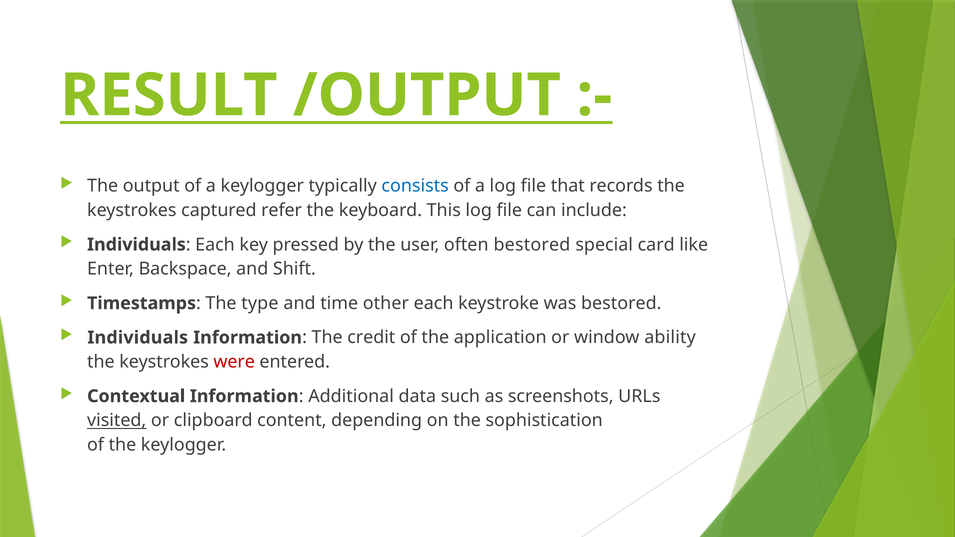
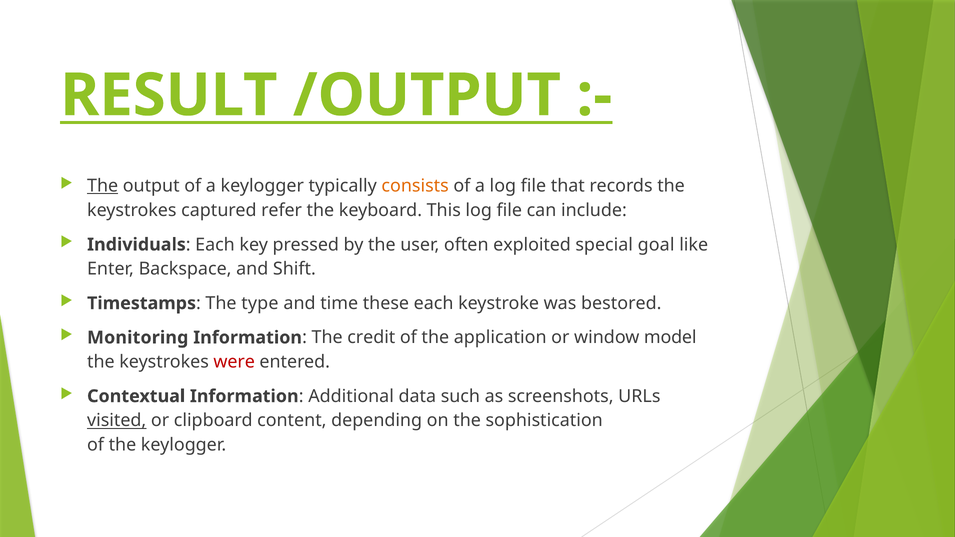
The at (103, 186) underline: none -> present
consists colour: blue -> orange
often bestored: bestored -> exploited
card: card -> goal
other: other -> these
Individuals at (138, 338): Individuals -> Monitoring
ability: ability -> model
